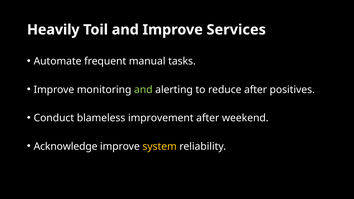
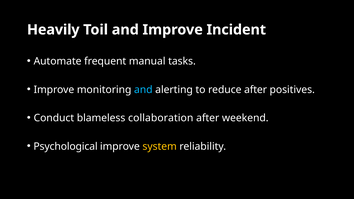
Services: Services -> Incident
and at (143, 90) colour: light green -> light blue
improvement: improvement -> collaboration
Acknowledge: Acknowledge -> Psychological
